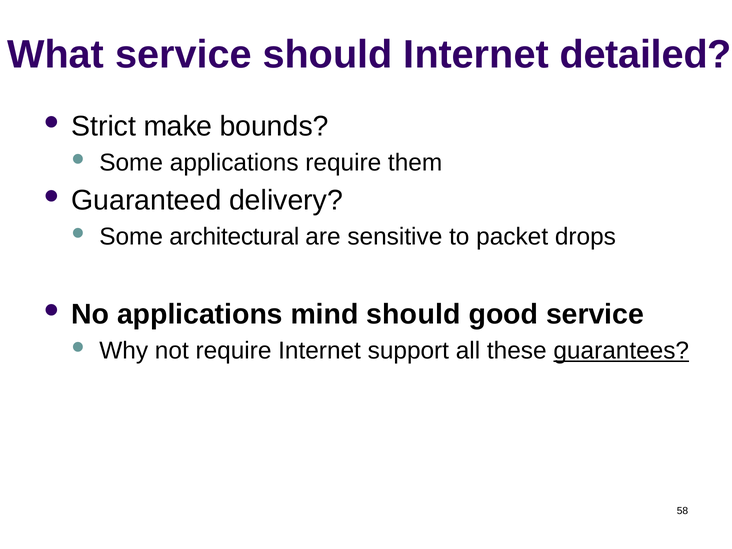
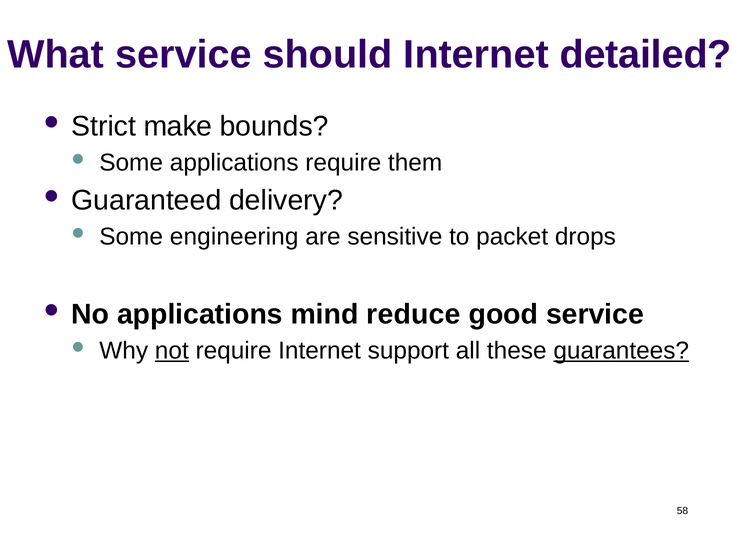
architectural: architectural -> engineering
mind should: should -> reduce
not underline: none -> present
